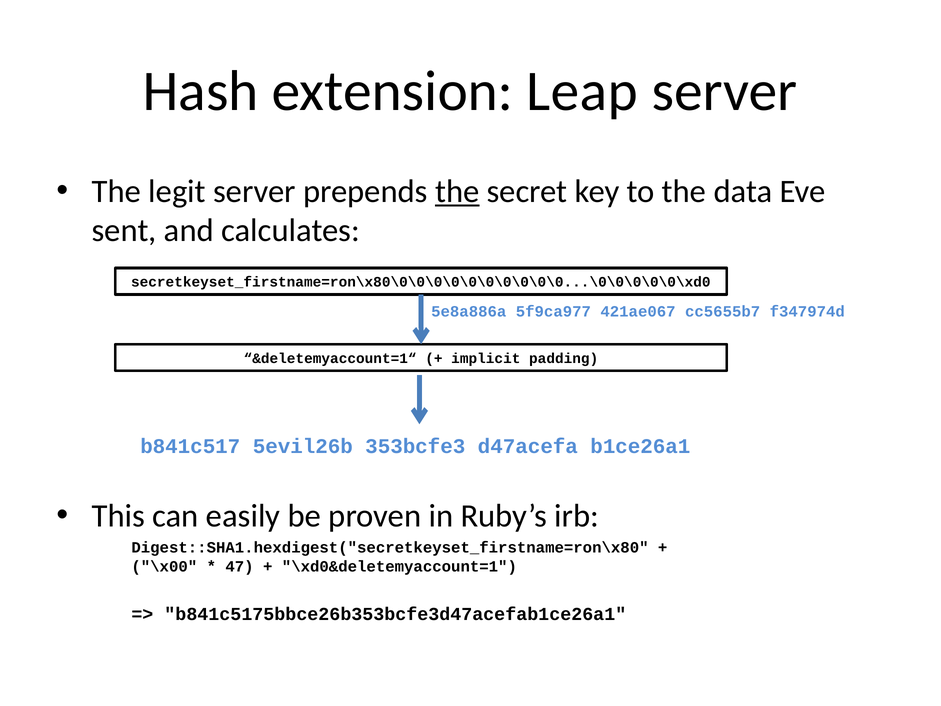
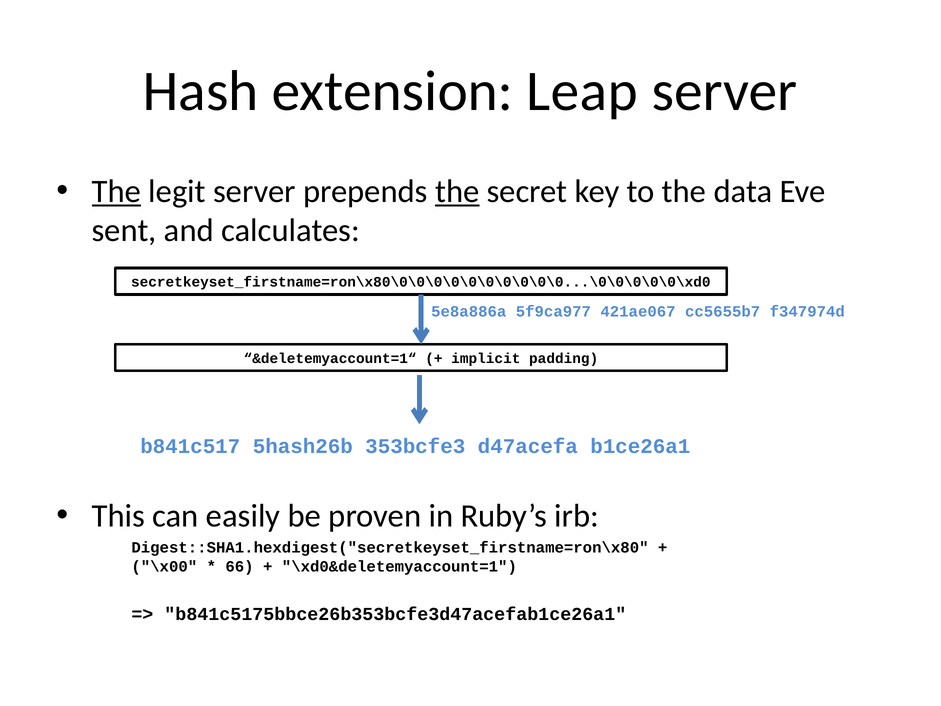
The at (116, 191) underline: none -> present
5evil26b: 5evil26b -> 5hash26b
47: 47 -> 66
